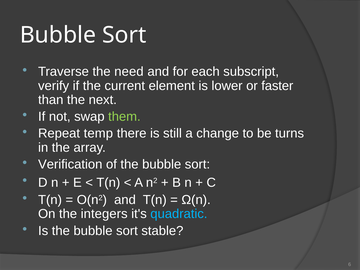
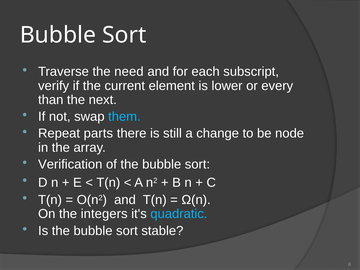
faster: faster -> every
them colour: light green -> light blue
temp: temp -> parts
turns: turns -> node
